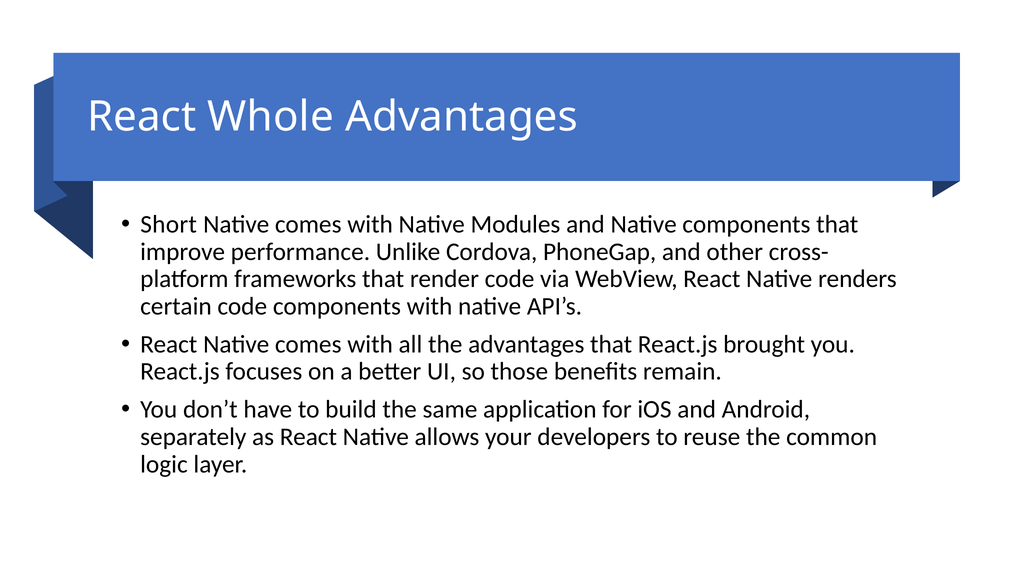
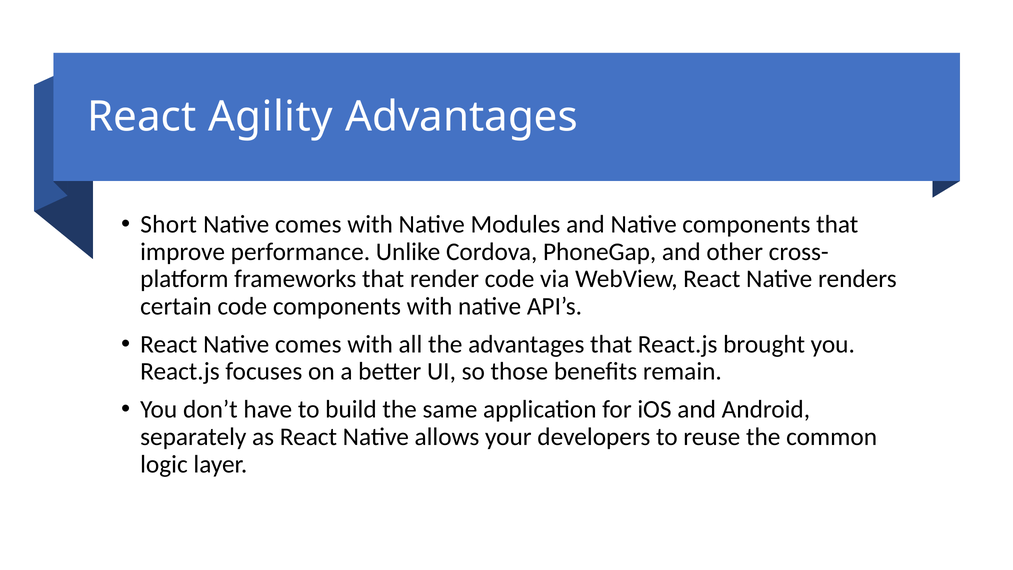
Whole: Whole -> Agility
